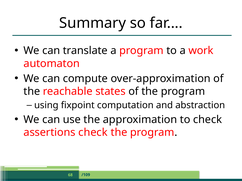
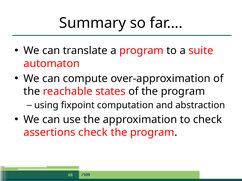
work: work -> suite
